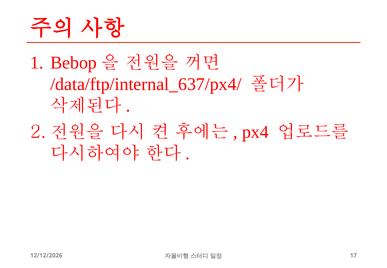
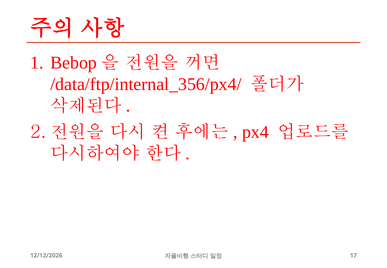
/data/ftp/internal_637/px4/: /data/ftp/internal_637/px4/ -> /data/ftp/internal_356/px4/
